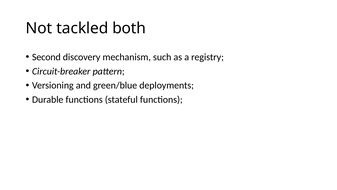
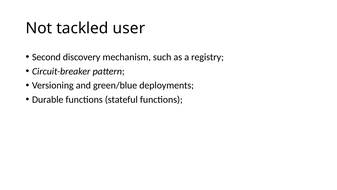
both: both -> user
